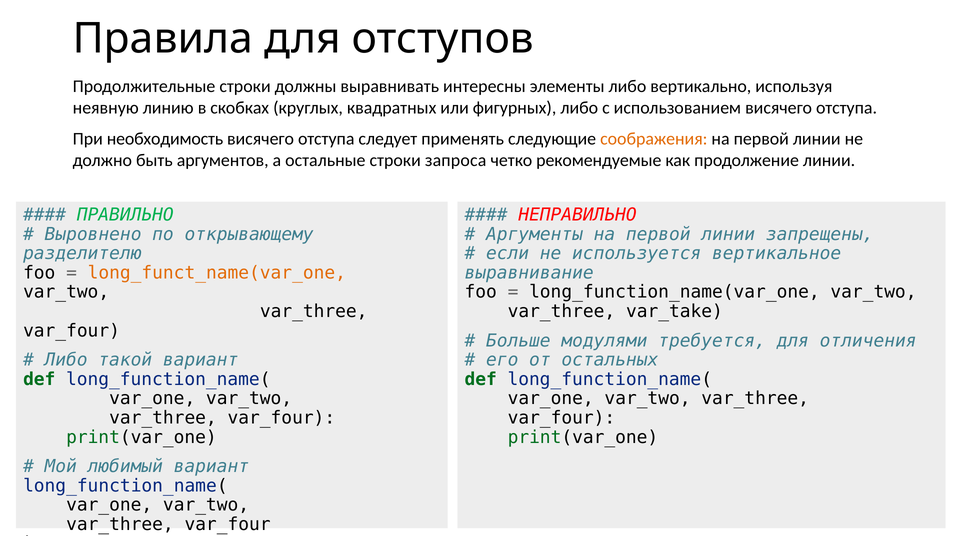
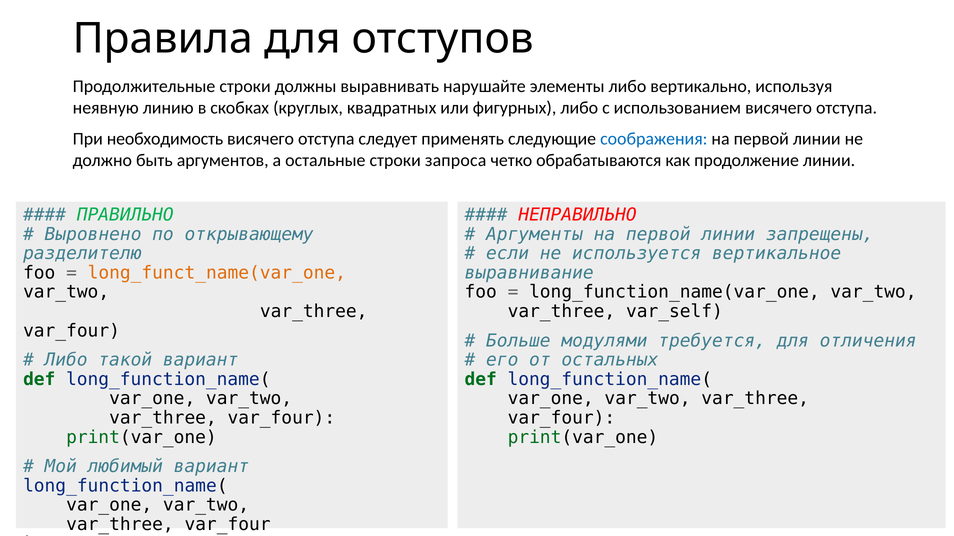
интересны: интересны -> нарушайте
соображения colour: orange -> blue
рекомендуемые: рекомендуемые -> обрабатываются
var_take: var_take -> var_self
